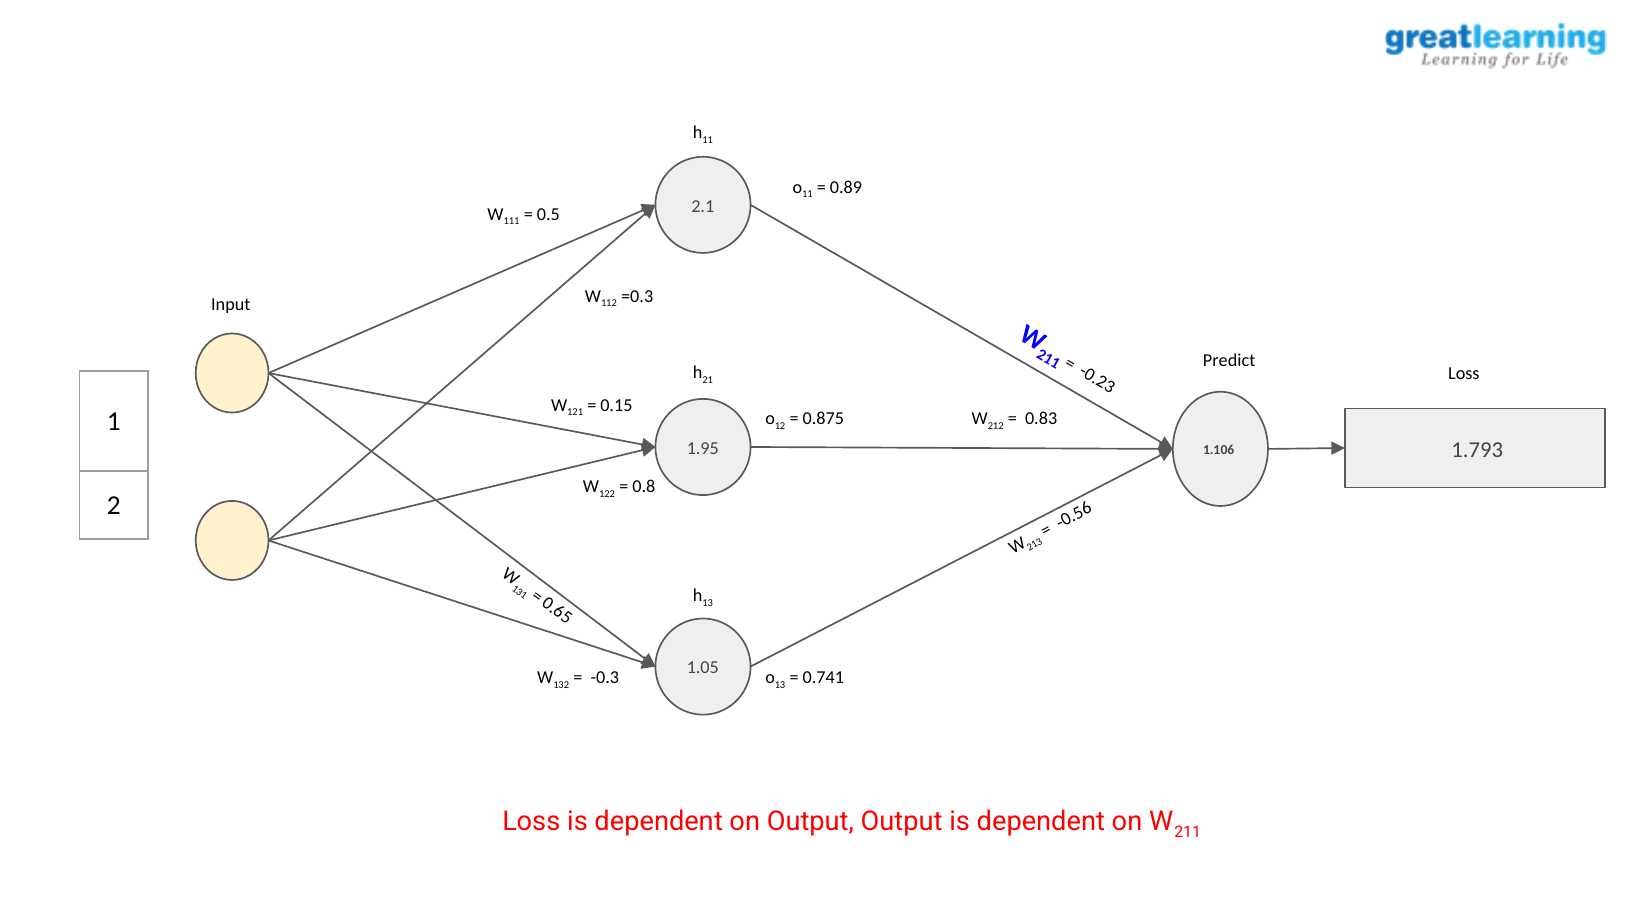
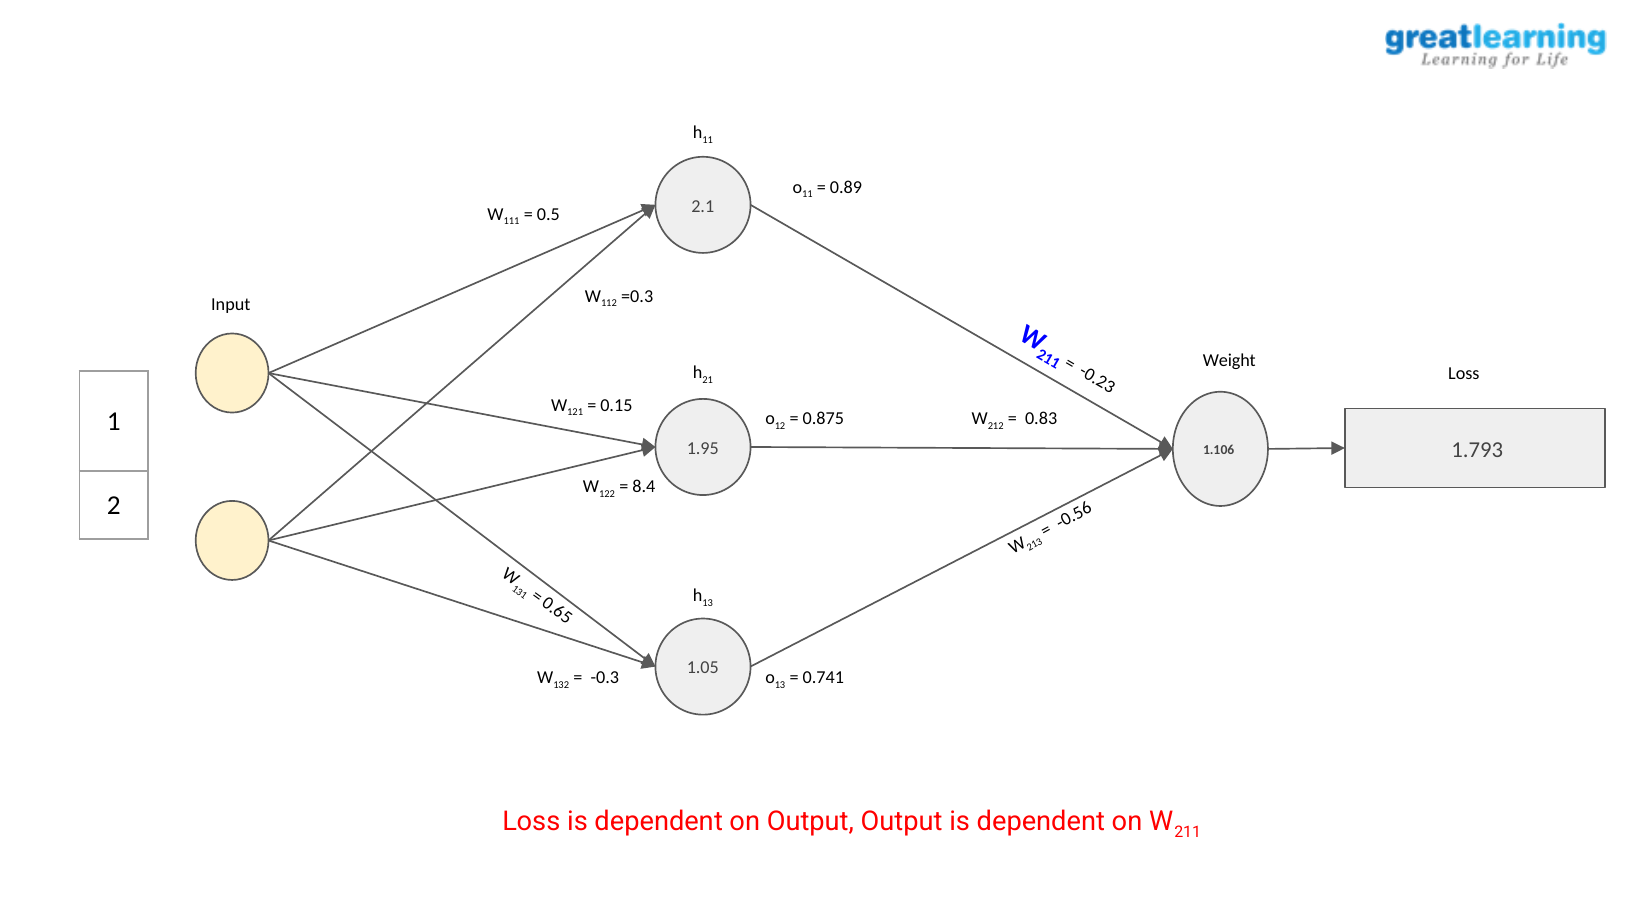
Predict: Predict -> Weight
0.8: 0.8 -> 8.4
